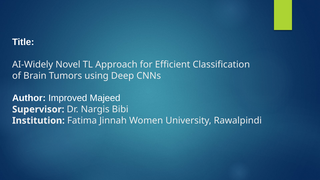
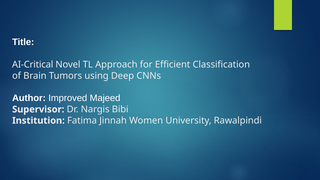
AI-Widely: AI-Widely -> AI-Critical
